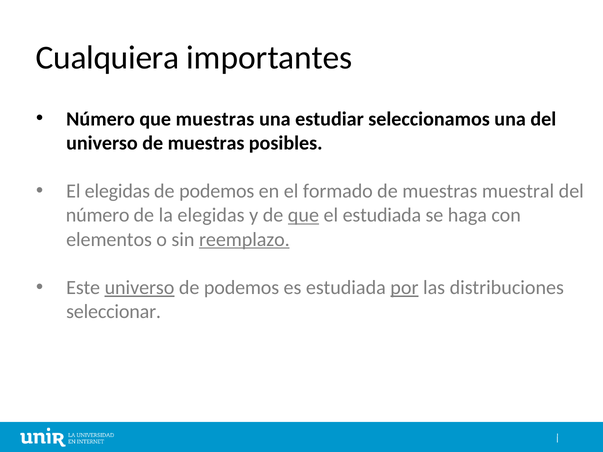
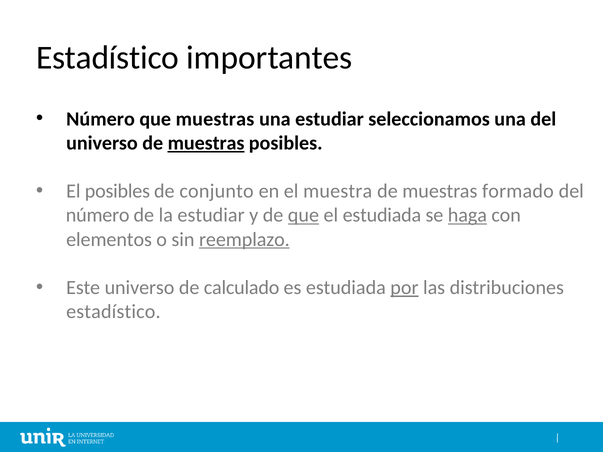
Cualquiera at (108, 58): Cualquiera -> Estadístico
muestras at (206, 143) underline: none -> present
El elegidas: elegidas -> posibles
podemos at (217, 191): podemos -> conjunto
formado: formado -> muestra
muestral: muestral -> formado
la elegidas: elegidas -> estudiar
haga underline: none -> present
universo at (140, 288) underline: present -> none
podemos at (242, 288): podemos -> calculado
seleccionar at (114, 312): seleccionar -> estadístico
